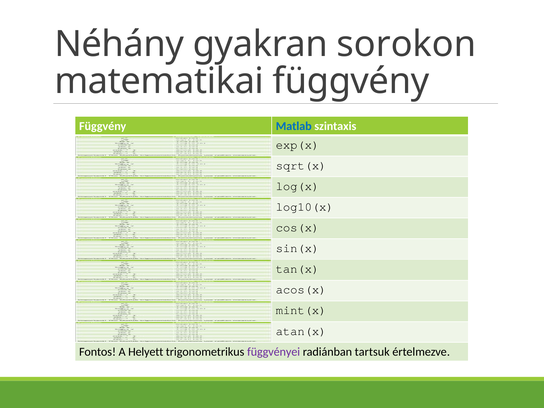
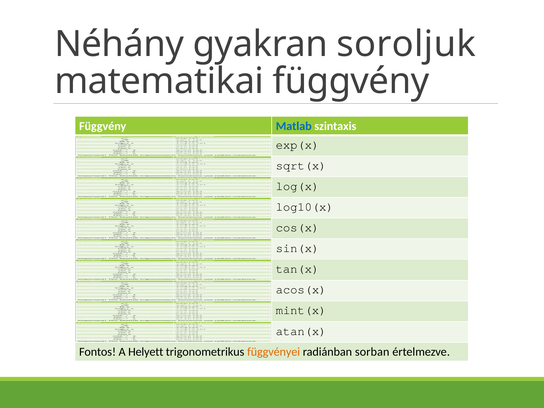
sorokon: sorokon -> soroljuk
függvényei colour: purple -> orange
tartsuk: tartsuk -> sorban
